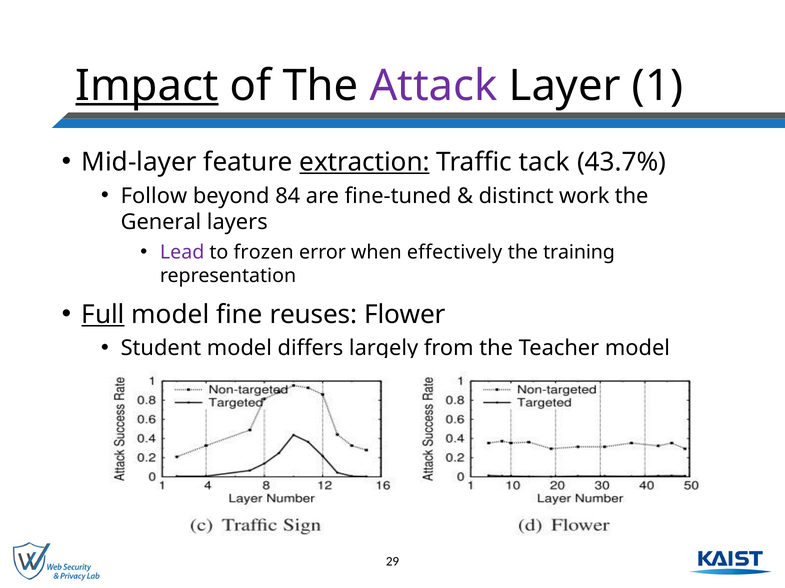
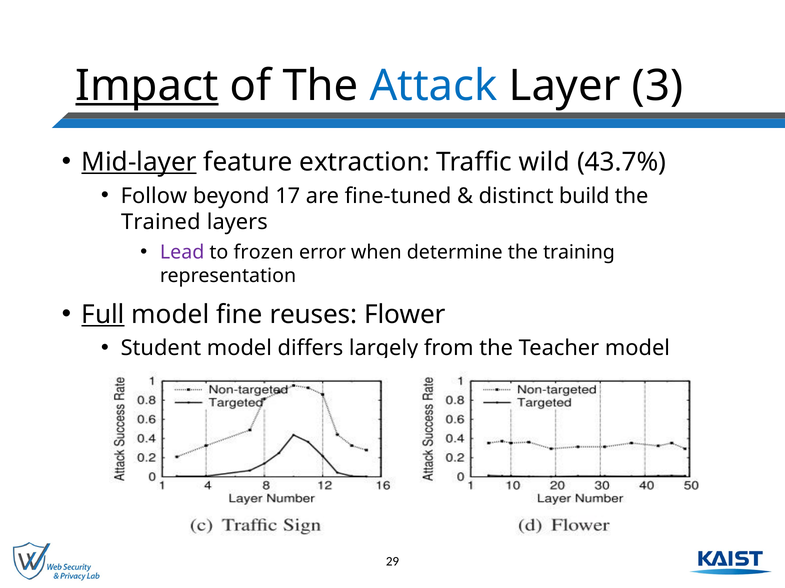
Attack colour: purple -> blue
1: 1 -> 3
Mid-layer underline: none -> present
extraction underline: present -> none
tack: tack -> wild
84: 84 -> 17
work: work -> build
General: General -> Trained
effectively: effectively -> determine
